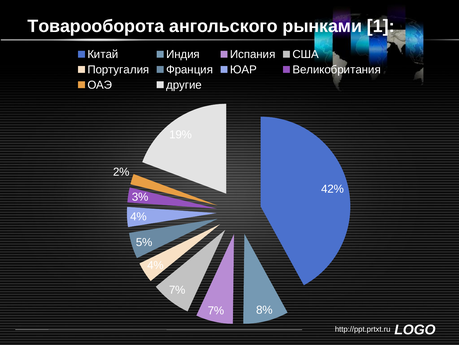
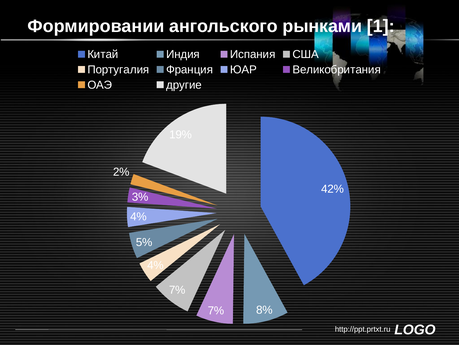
Товарооборота: Товарооборота -> Формировании
